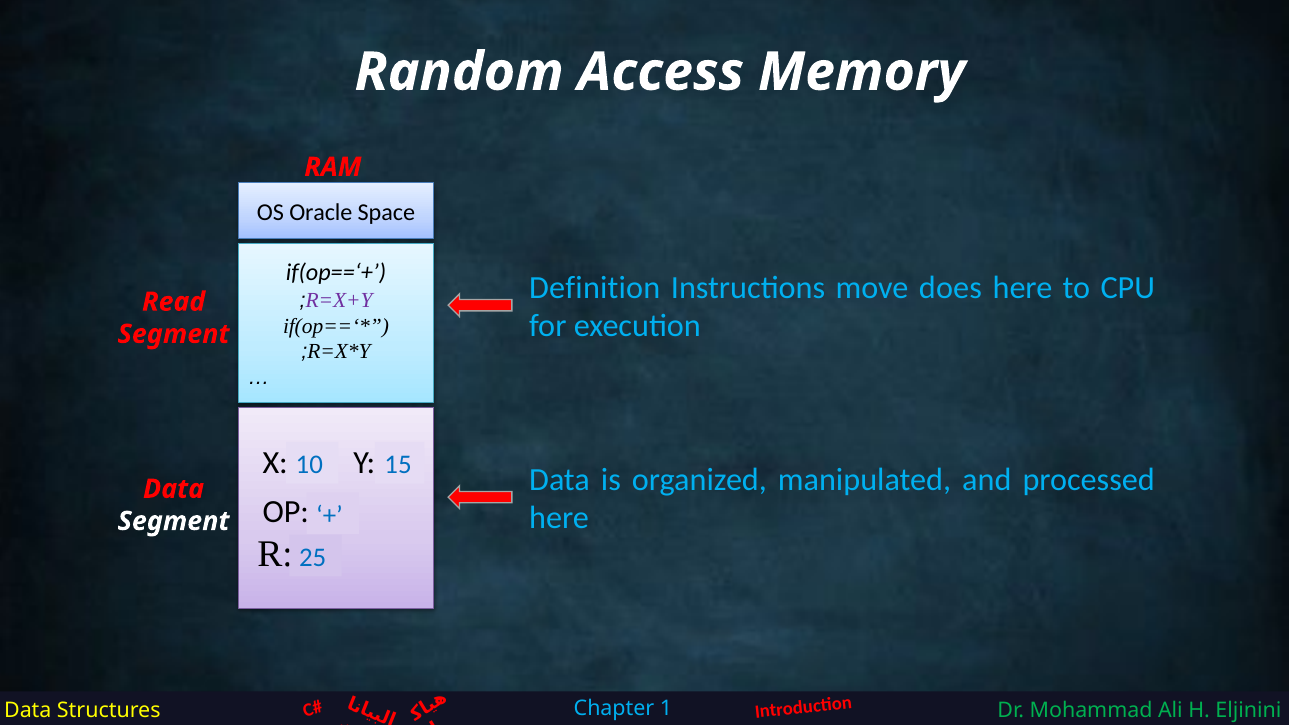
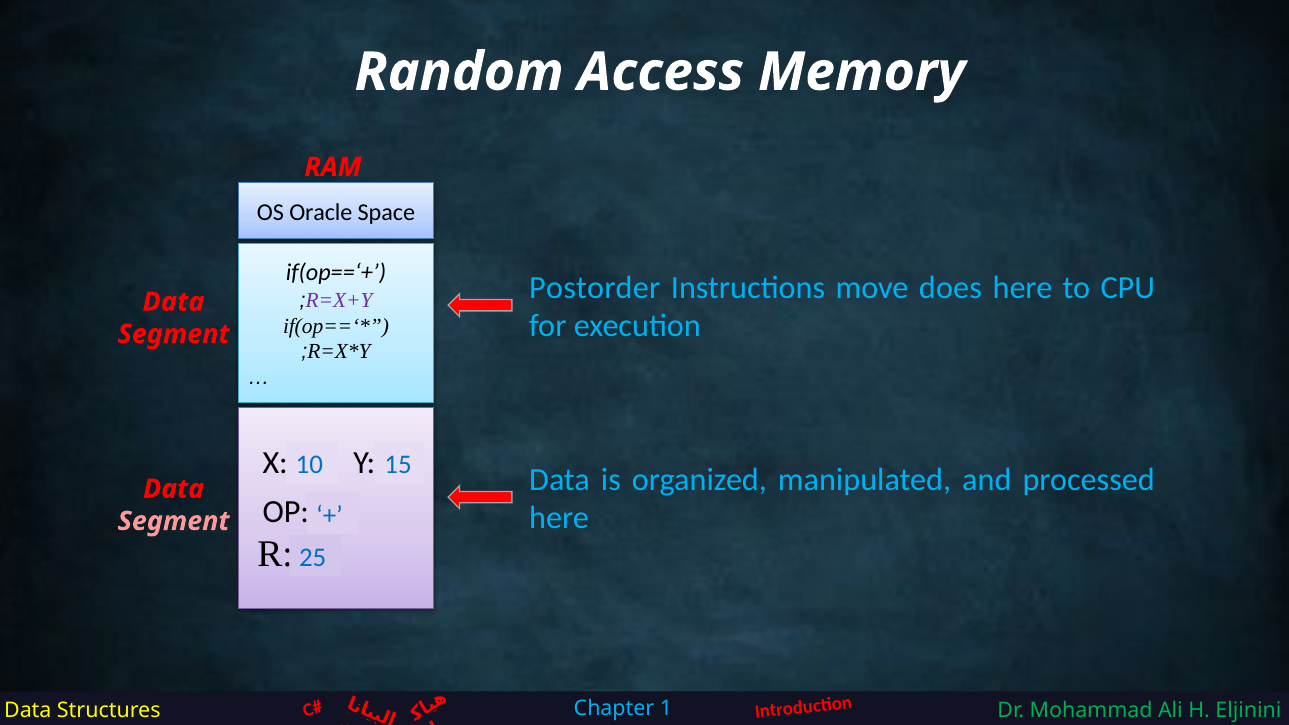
Definition: Definition -> Postorder
Read at (174, 302): Read -> Data
Segment at (174, 521) colour: white -> pink
